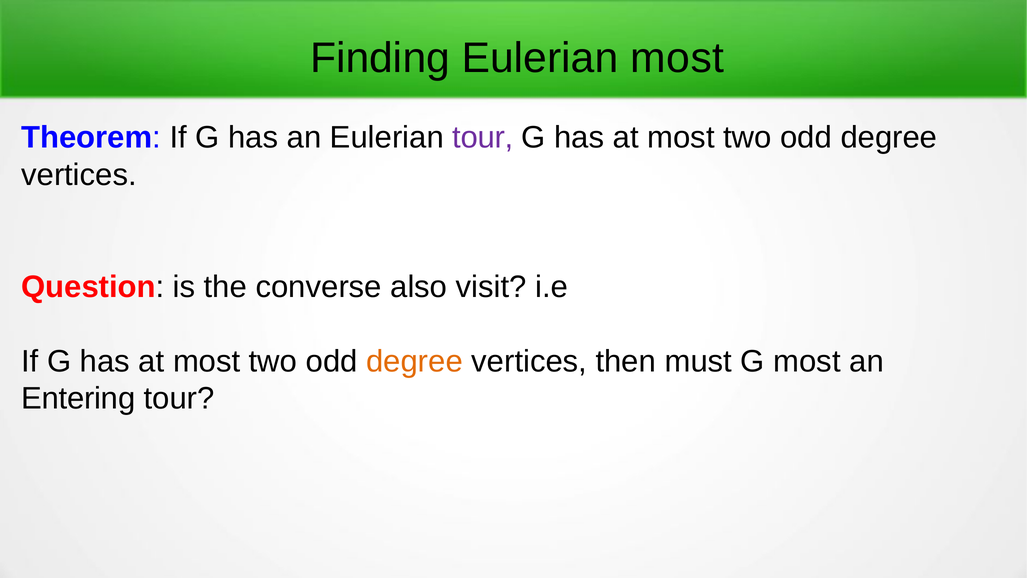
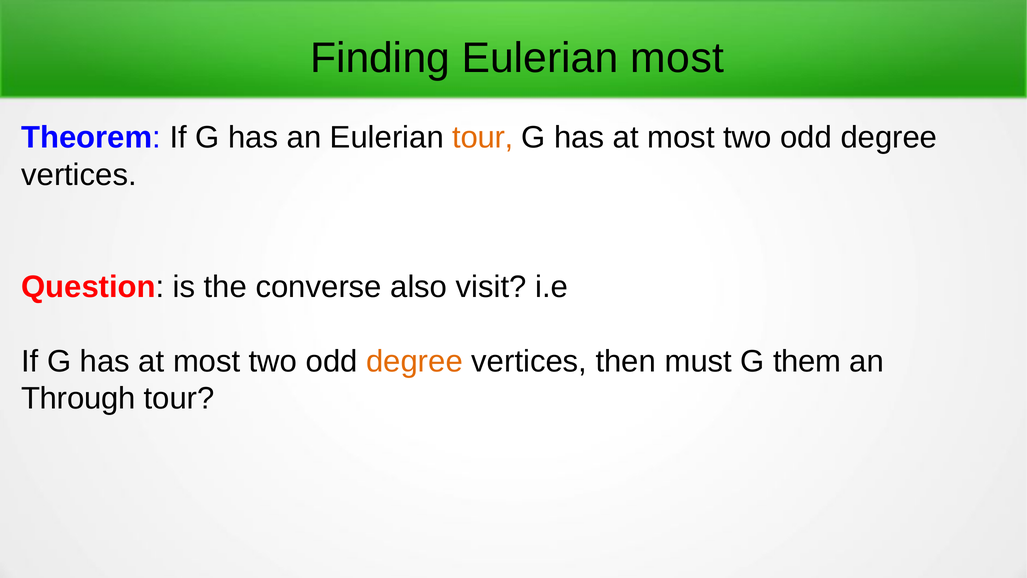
tour at (483, 138) colour: purple -> orange
G most: most -> them
Entering: Entering -> Through
